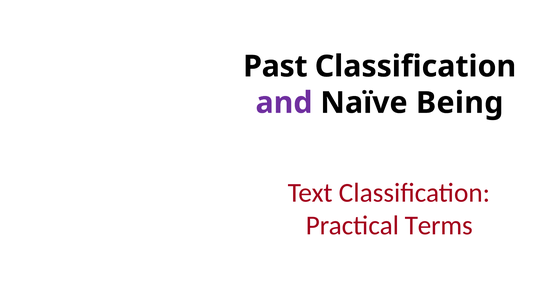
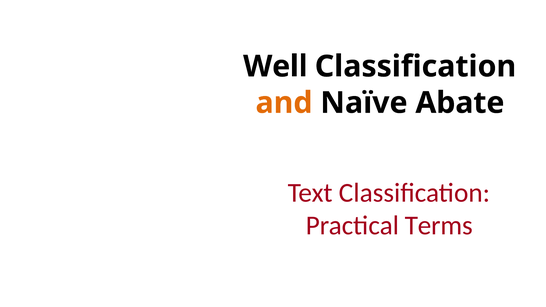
Past: Past -> Well
and colour: purple -> orange
Being: Being -> Abate
